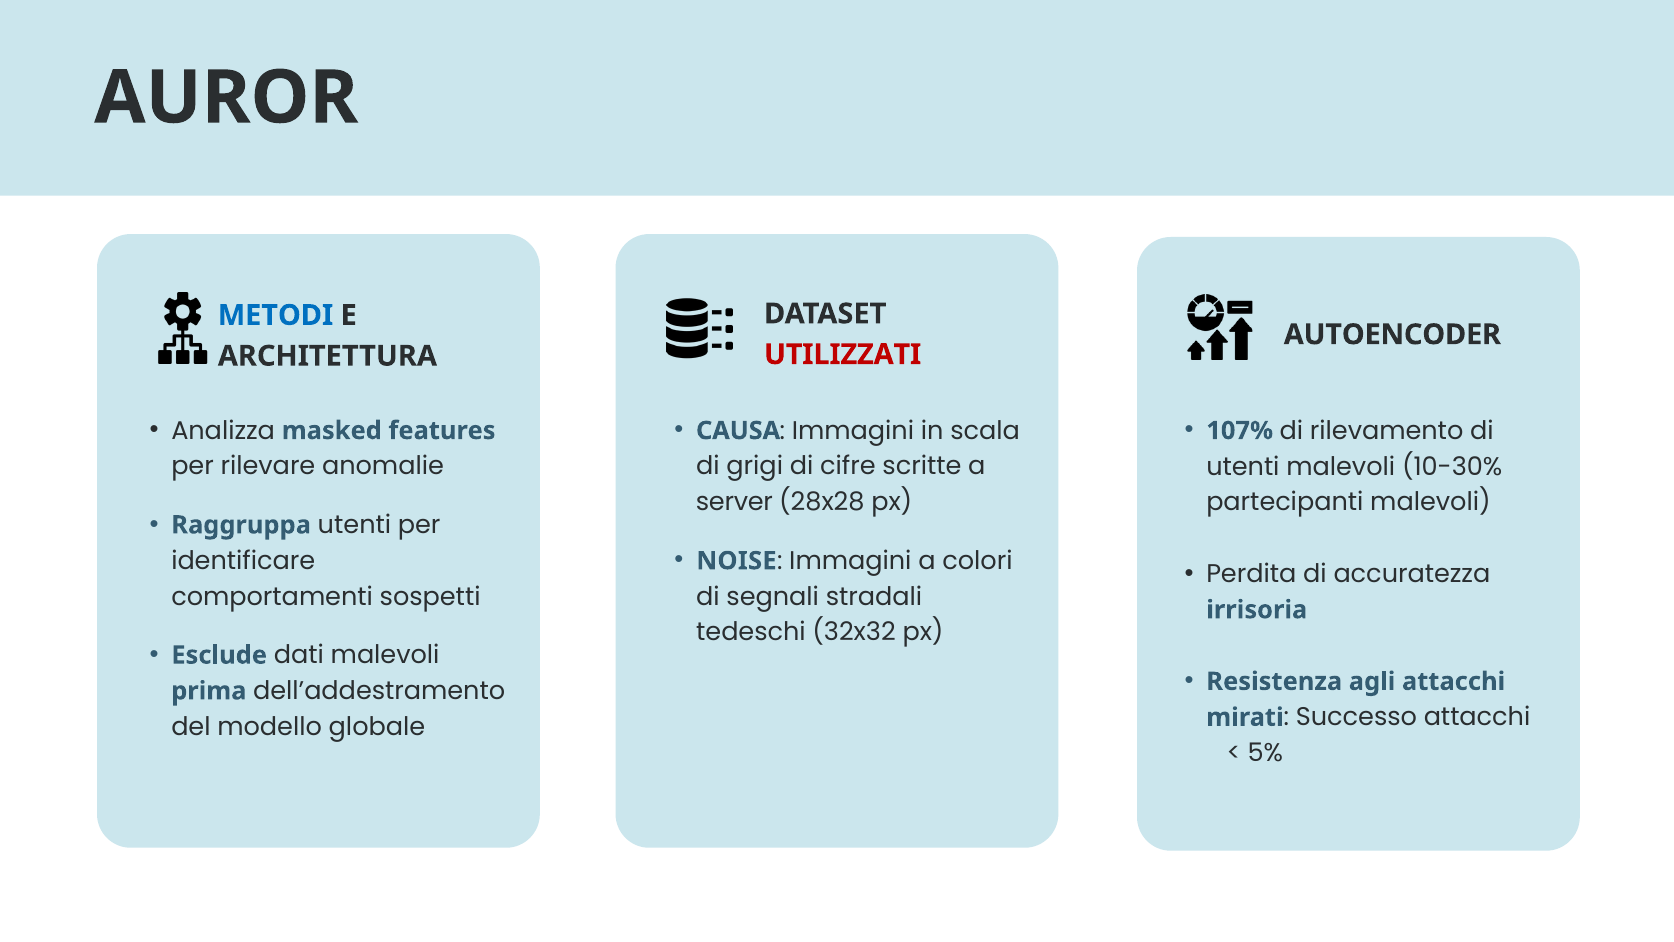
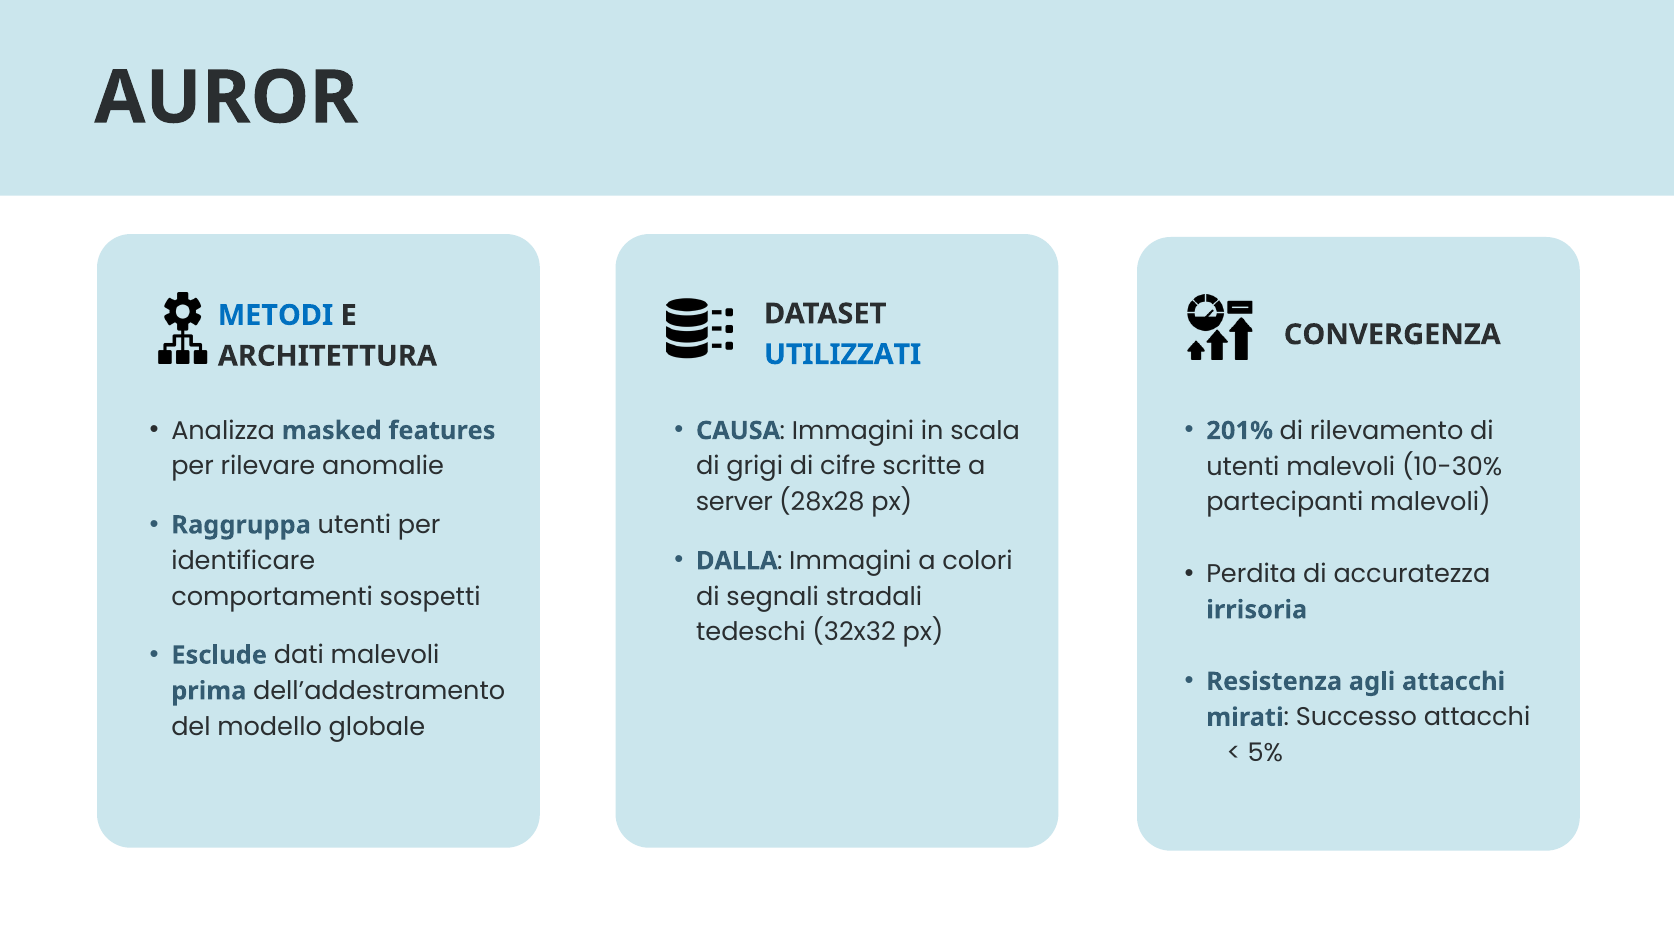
AUTOENCODER: AUTOENCODER -> CONVERGENZA
UTILIZZATI colour: red -> blue
107%: 107% -> 201%
NOISE: NOISE -> DALLA
